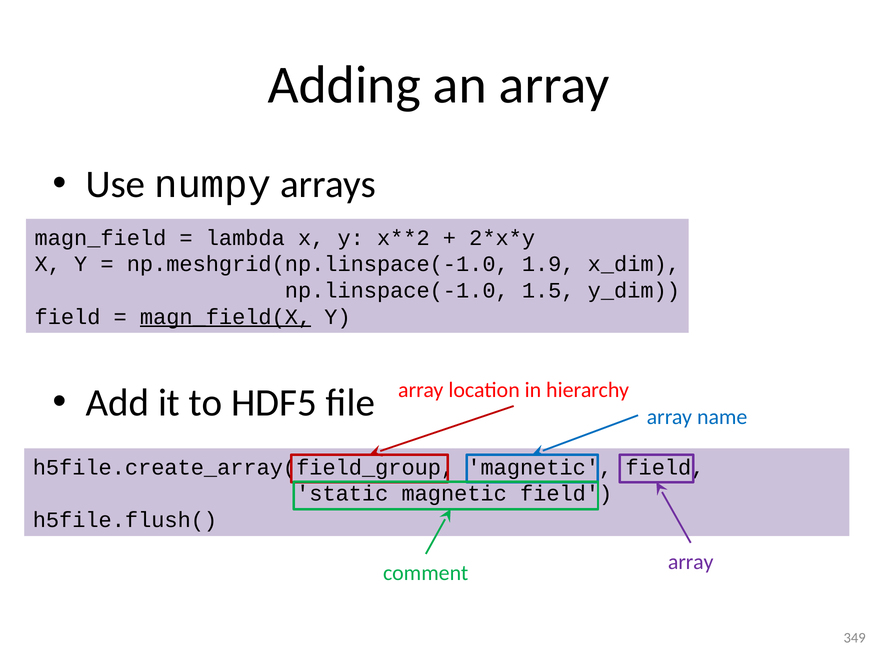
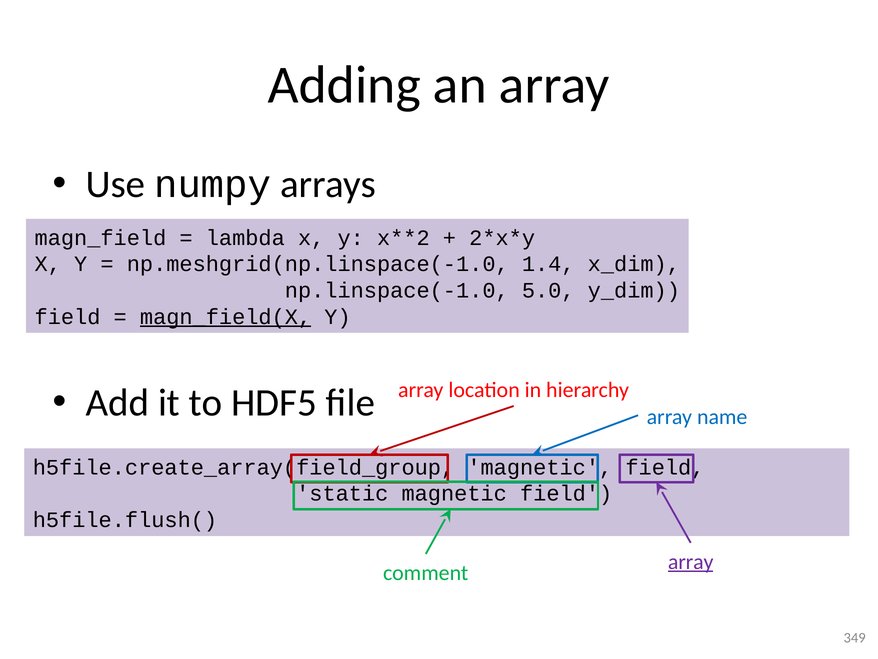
1.9: 1.9 -> 1.4
1.5: 1.5 -> 5.0
array at (691, 561) underline: none -> present
